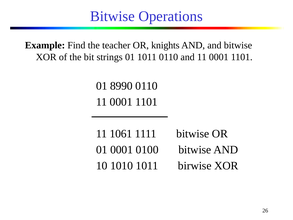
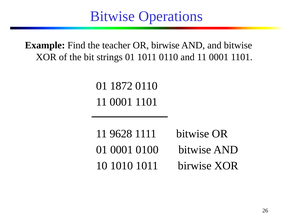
OR knights: knights -> birwise
8990: 8990 -> 1872
1061: 1061 -> 9628
